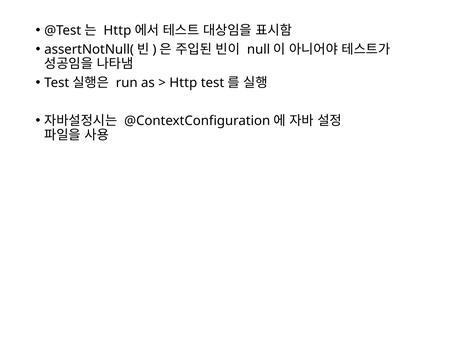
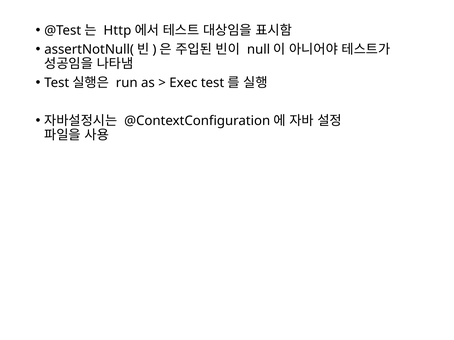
Http at (183, 83): Http -> Exec
